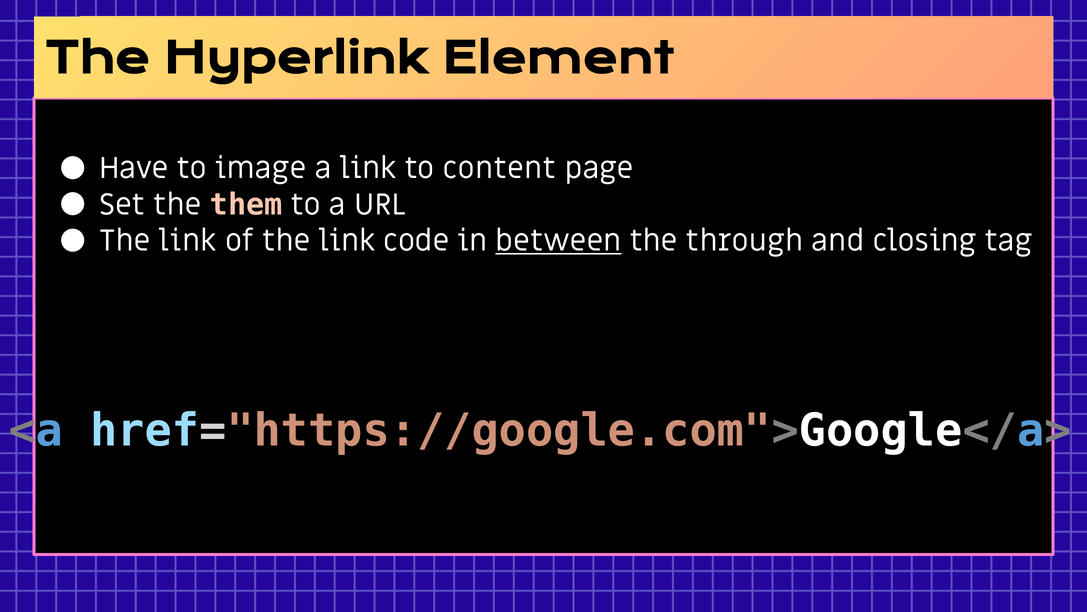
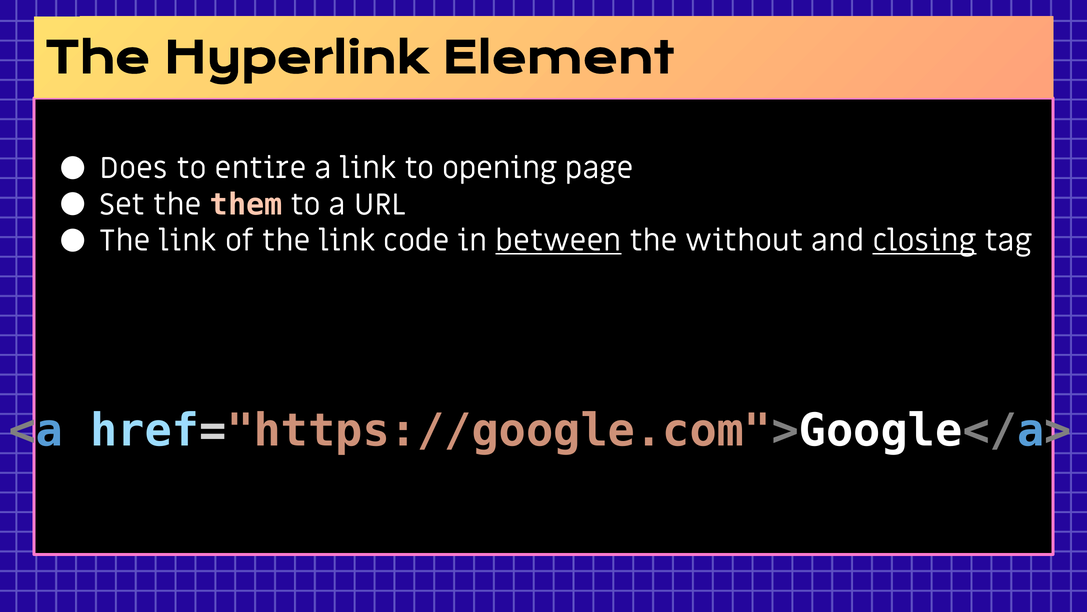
Have: Have -> Does
image: image -> entire
content: content -> opening
through: through -> without
closing underline: none -> present
